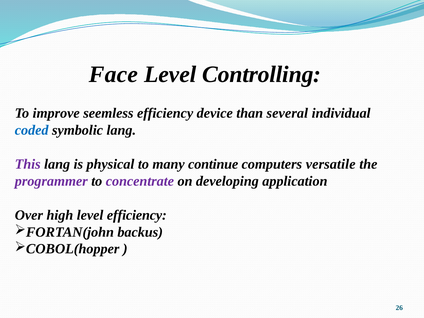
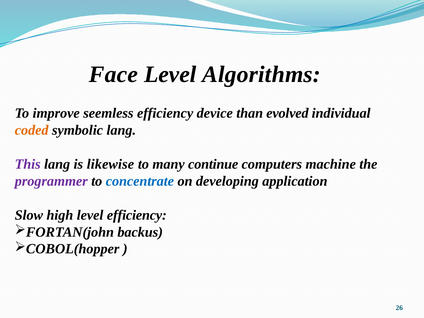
Controlling: Controlling -> Algorithms
several: several -> evolved
coded colour: blue -> orange
physical: physical -> likewise
versatile: versatile -> machine
concentrate colour: purple -> blue
Over: Over -> Slow
